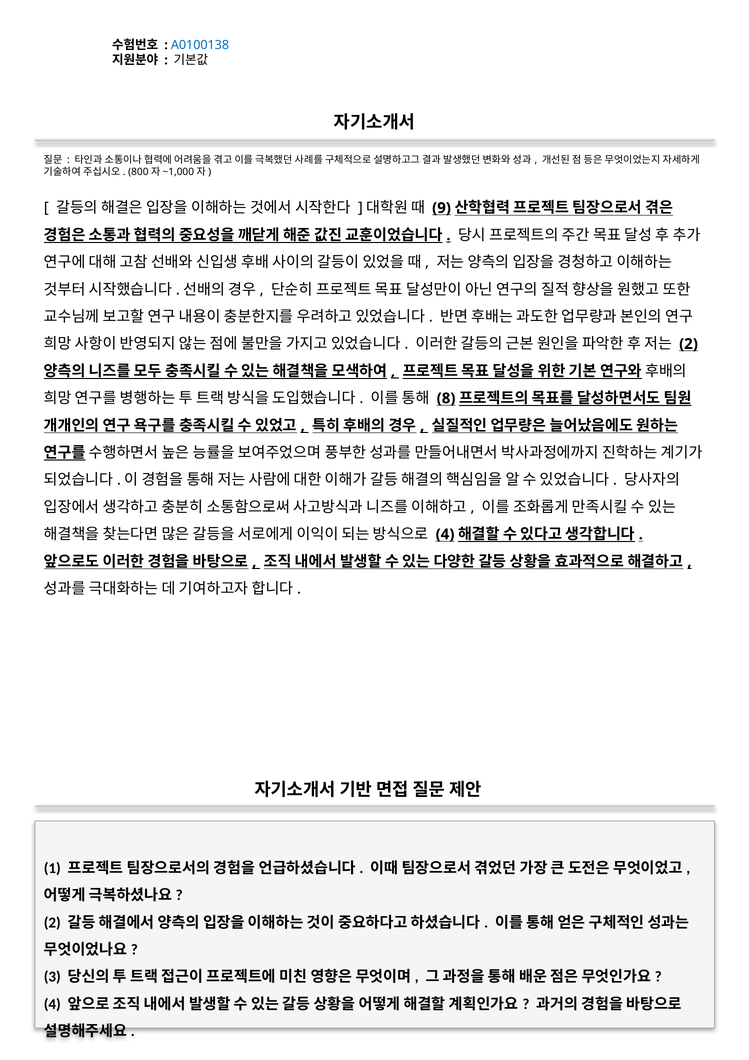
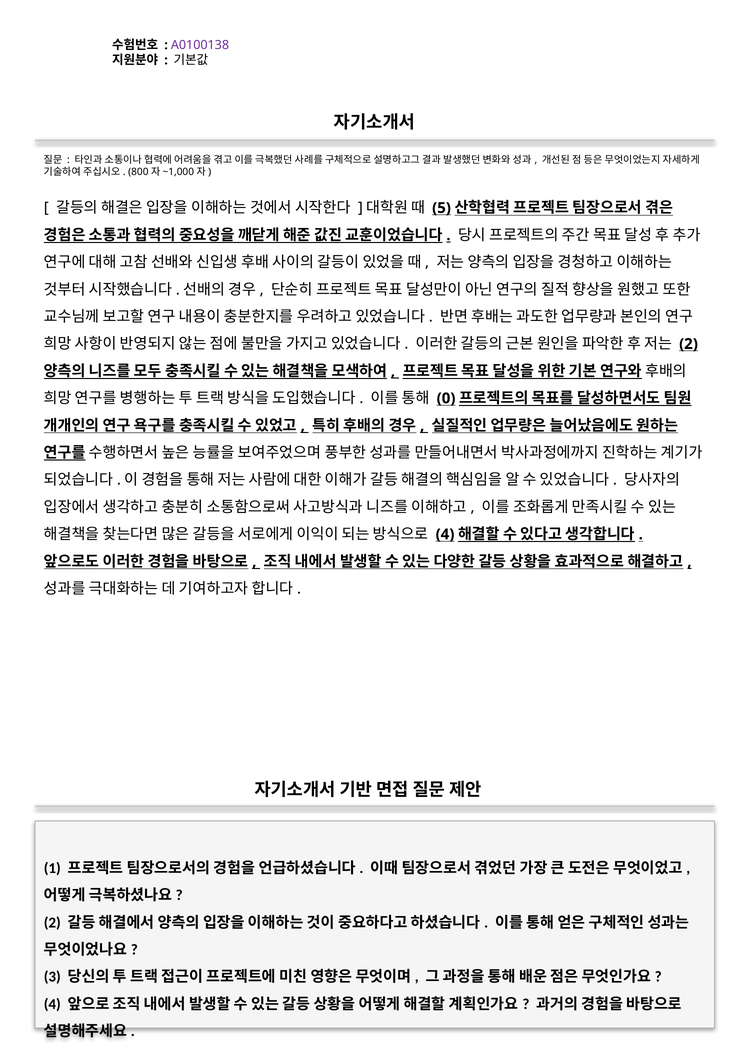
A0100138 colour: blue -> purple
9: 9 -> 5
8: 8 -> 0
